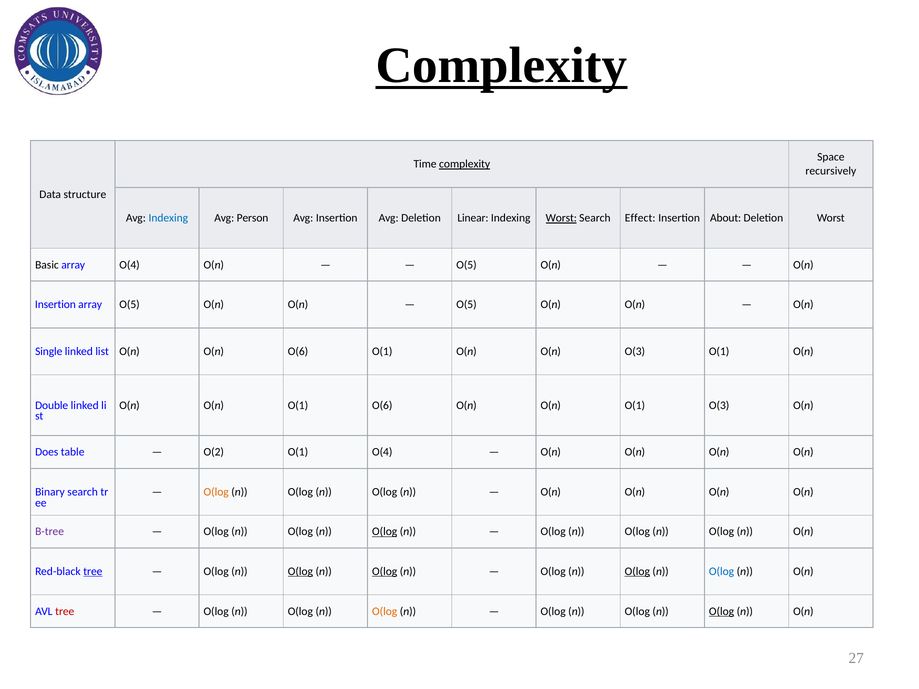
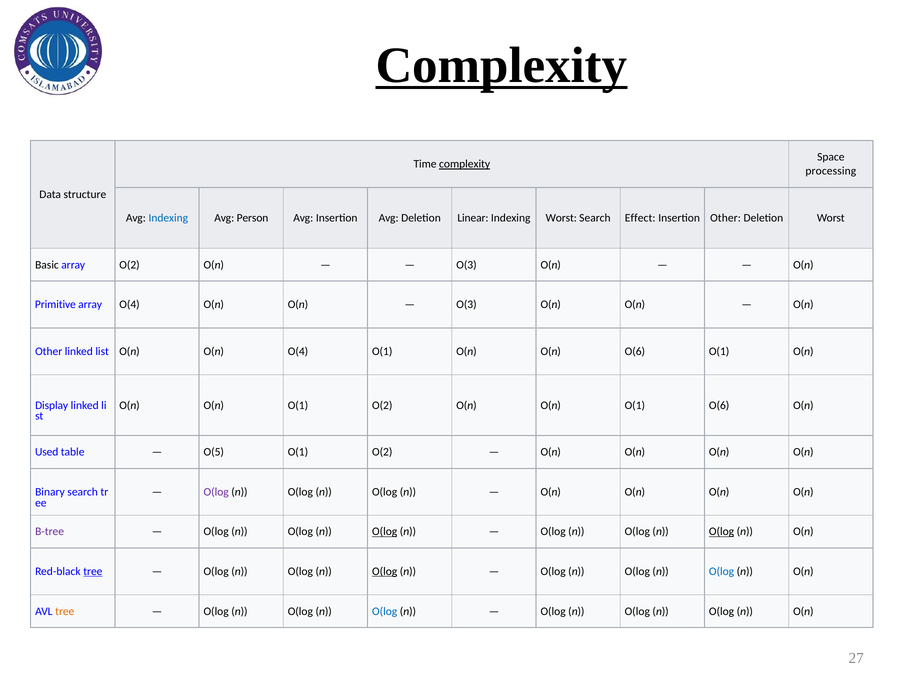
recursively: recursively -> processing
Worst at (561, 218) underline: present -> none
Insertion About: About -> Other
array O(4: O(4 -> O(2
O(5 at (466, 265): O(5 -> O(3
Insertion at (55, 305): Insertion -> Primitive
array O(5: O(5 -> O(4
O(5 at (466, 305): O(5 -> O(3
Single at (49, 352): Single -> Other
O(n O(6: O(6 -> O(4
O(n O(3: O(3 -> O(6
Double: Double -> Display
O(n O(1 O(6: O(6 -> O(2
O(1 O(3: O(3 -> O(6
Does: Does -> Used
O(2: O(2 -> O(5
O(4 at (382, 452): O(4 -> O(2
O(log at (216, 492) colour: orange -> purple
O(log at (722, 532) underline: none -> present
O(log at (300, 572) underline: present -> none
O(log at (637, 572) underline: present -> none
tree at (65, 611) colour: red -> orange
O(log at (385, 611) colour: orange -> blue
O(log at (722, 611) underline: present -> none
